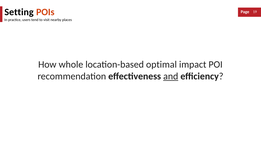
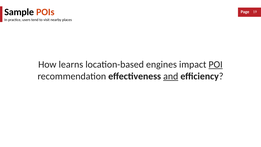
Setting: Setting -> Sample
whole: whole -> learns
optimal: optimal -> engines
POI underline: none -> present
